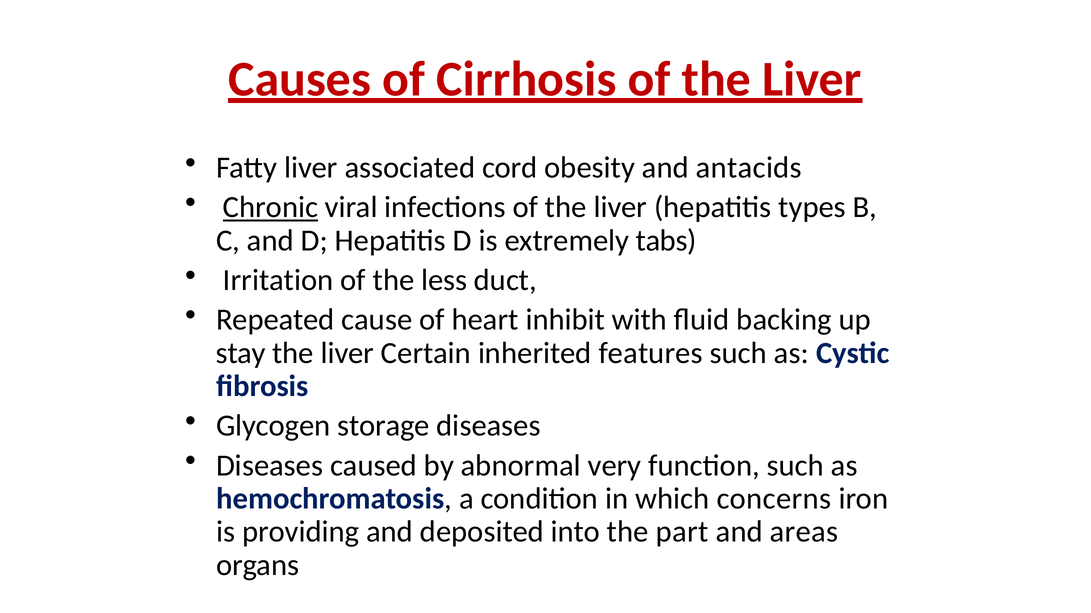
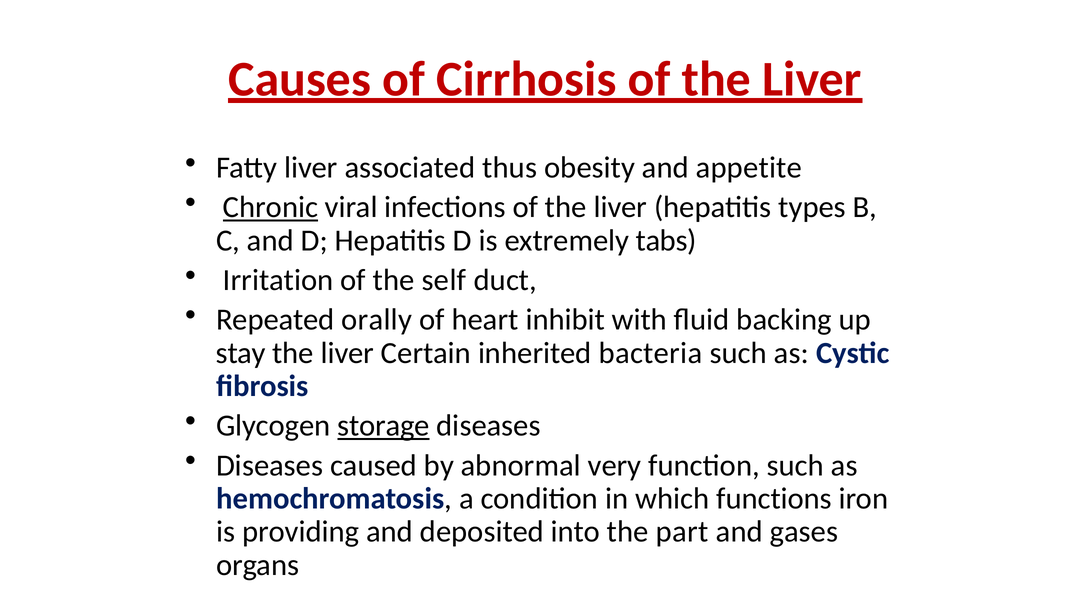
cord: cord -> thus
antacids: antacids -> appetite
less: less -> self
cause: cause -> orally
features: features -> bacteria
storage underline: none -> present
concerns: concerns -> functions
areas: areas -> gases
